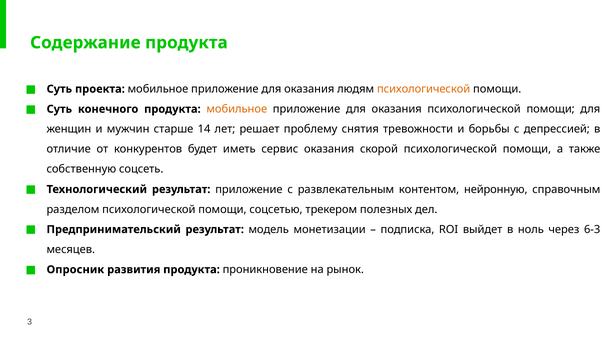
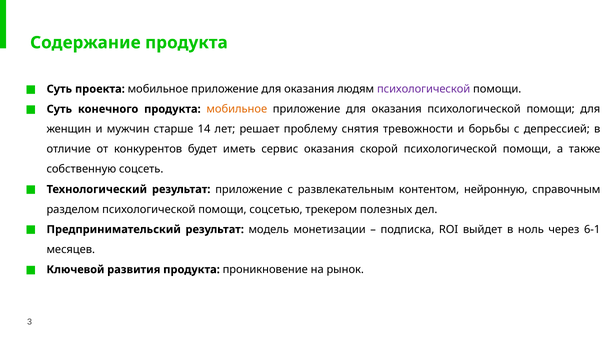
психологической at (424, 89) colour: orange -> purple
6-3: 6-3 -> 6-1
Опросник: Опросник -> Ключевой
